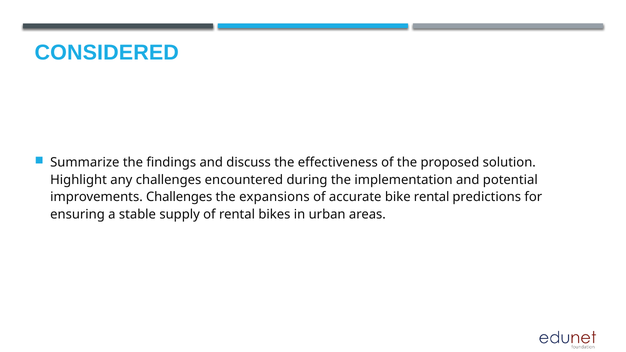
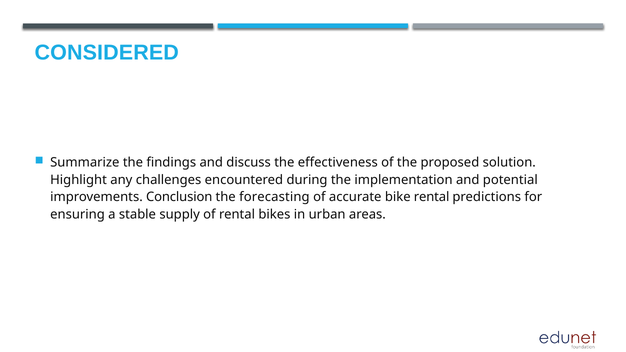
improvements Challenges: Challenges -> Conclusion
expansions: expansions -> forecasting
